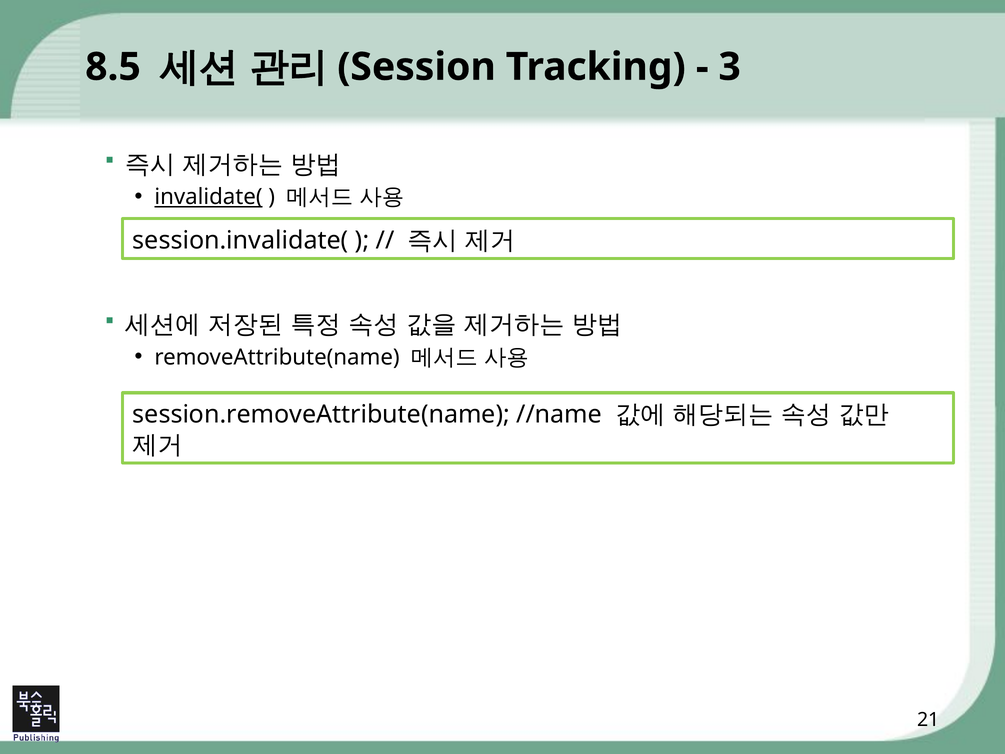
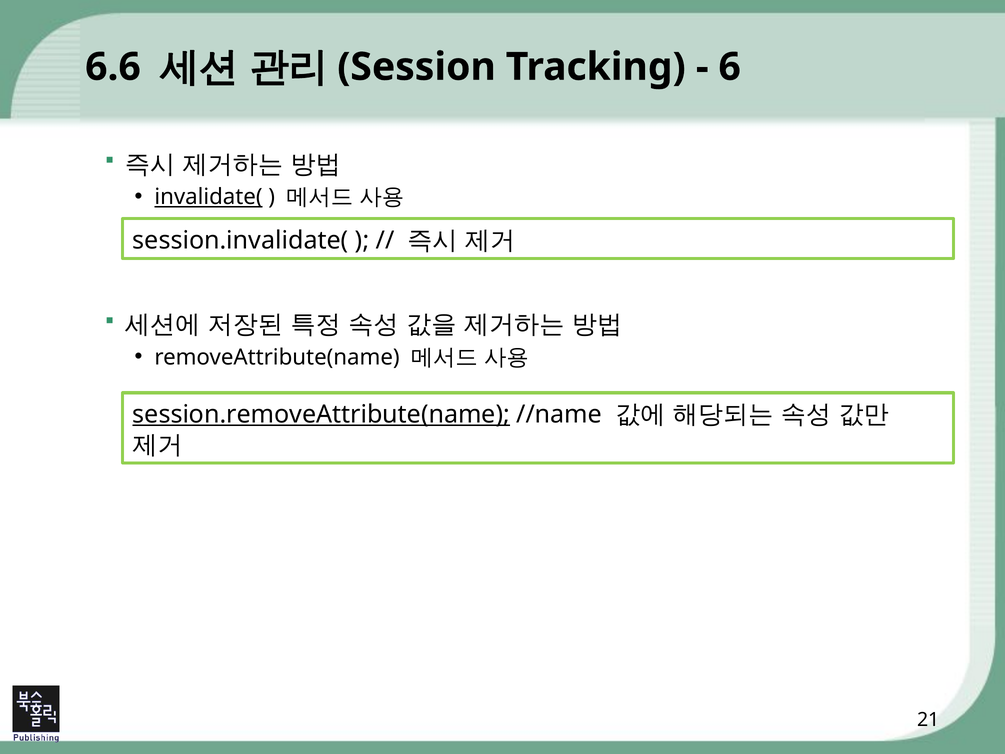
8.5: 8.5 -> 6.6
3: 3 -> 6
session.removeAttribute(name underline: none -> present
